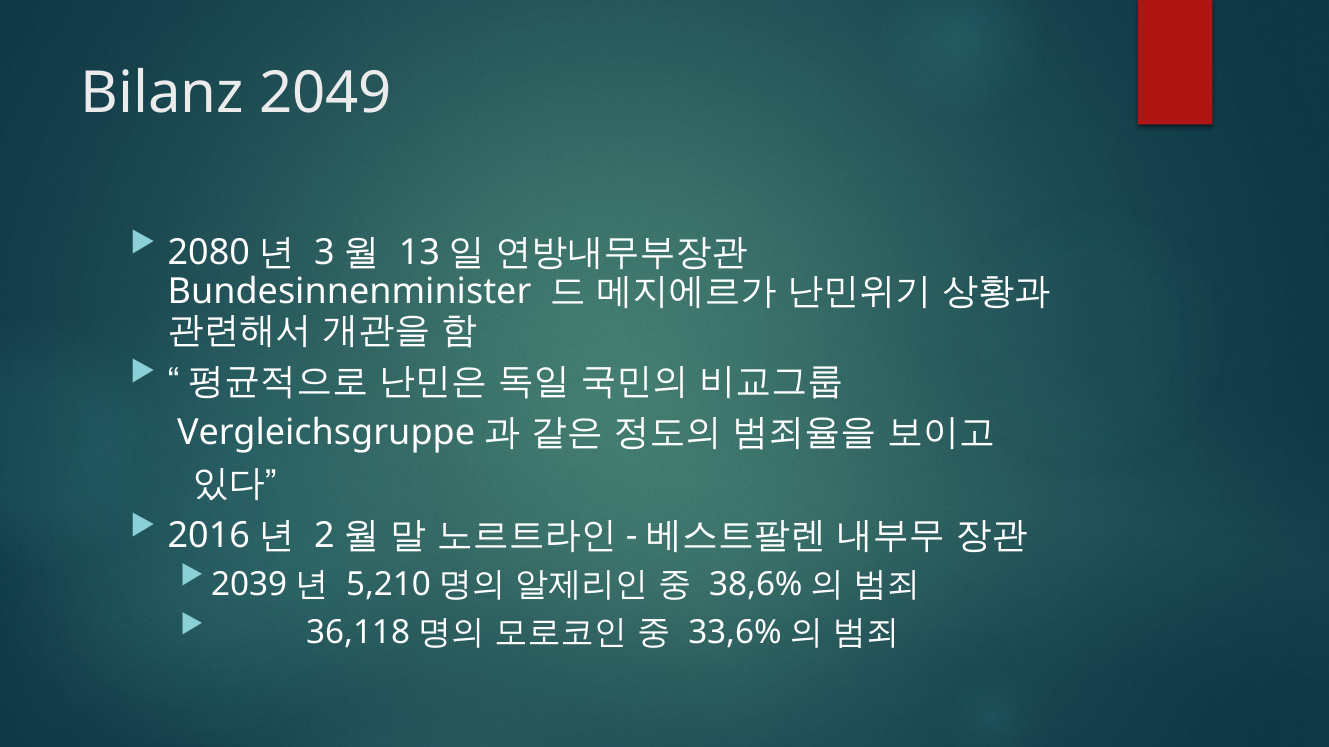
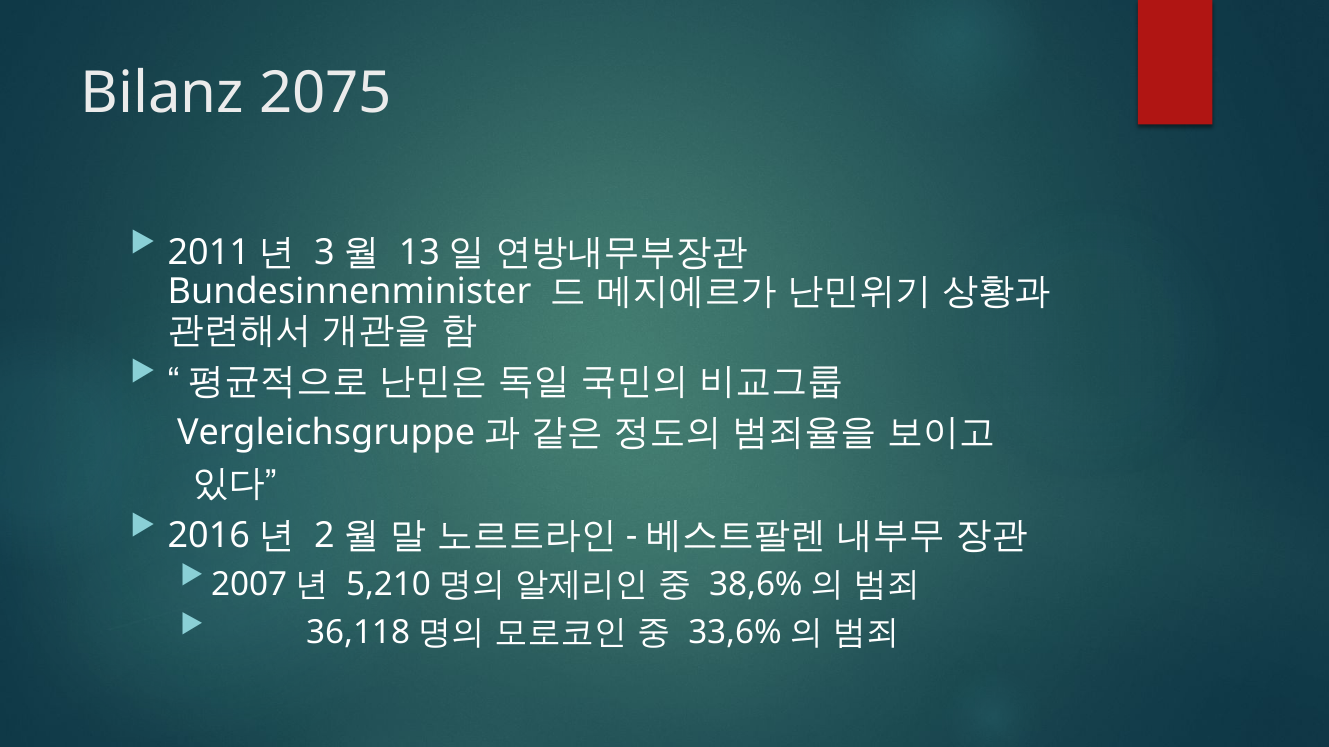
2049: 2049 -> 2075
2080: 2080 -> 2011
2039: 2039 -> 2007
